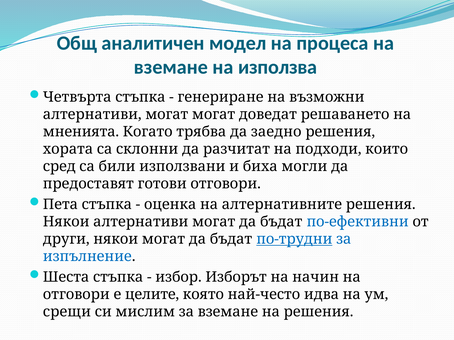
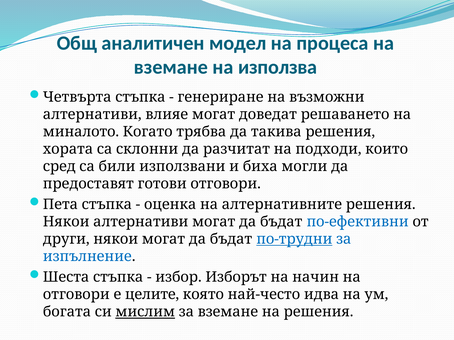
могат at (167, 114): могат -> влияе
мненията: мненията -> миналото
заедно: заедно -> такива
срещи: срещи -> богата
мислим underline: none -> present
